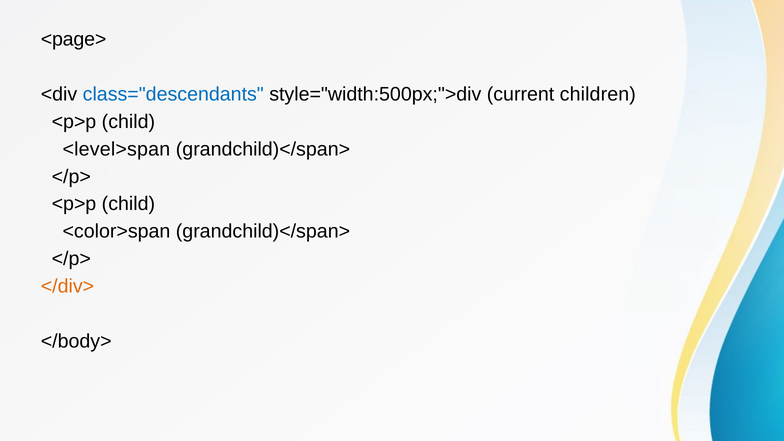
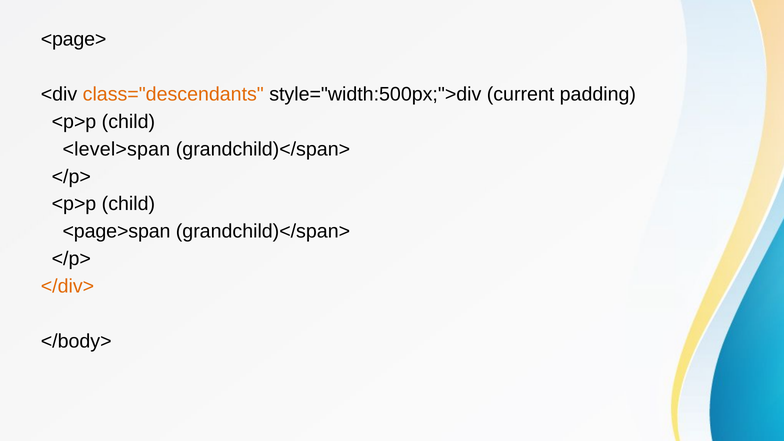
class="descendants colour: blue -> orange
children: children -> padding
<color>span: <color>span -> <page>span
